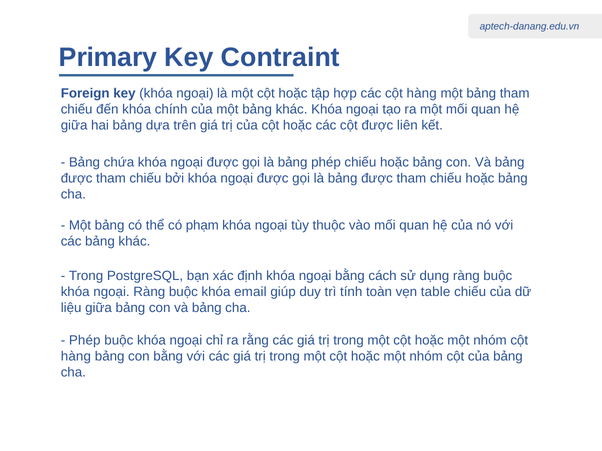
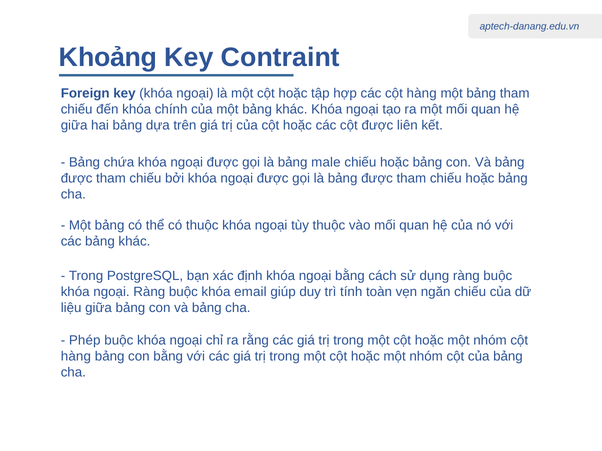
Primary: Primary -> Khoảng
bảng phép: phép -> male
có phạm: phạm -> thuộc
table: table -> ngăn
